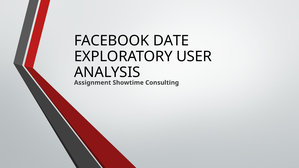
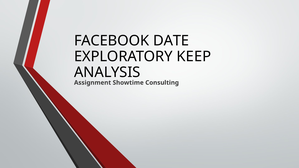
USER: USER -> KEEP
